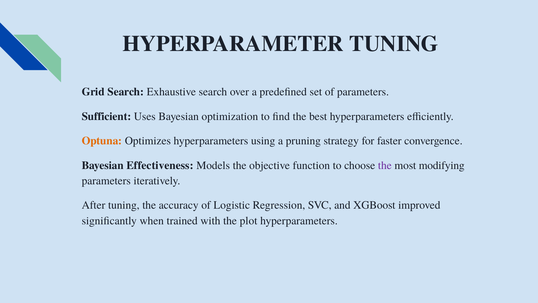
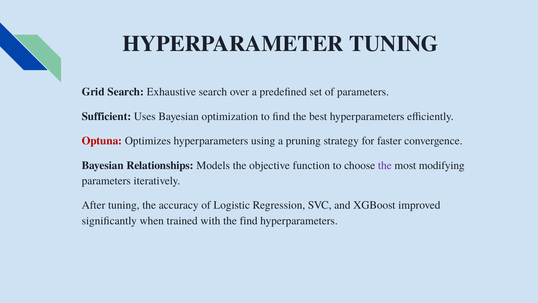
Optuna colour: orange -> red
Effectiveness: Effectiveness -> Relationships
the plot: plot -> find
